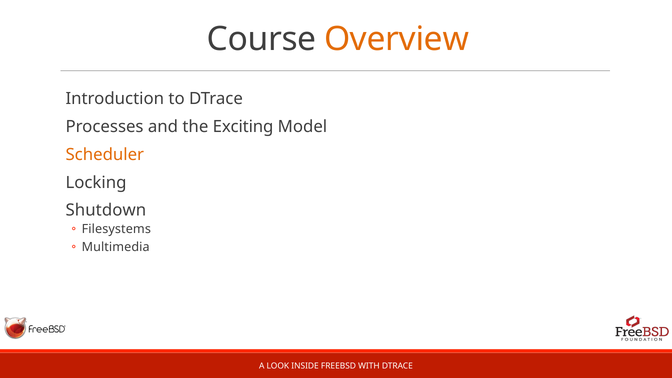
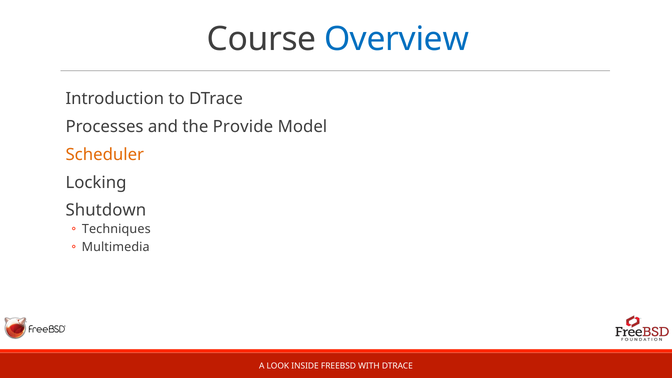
Overview colour: orange -> blue
Exciting: Exciting -> Provide
Filesystems: Filesystems -> Techniques
